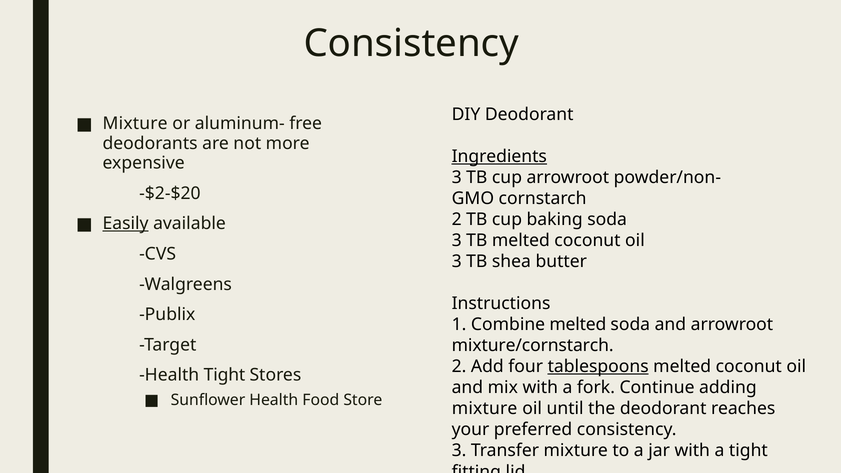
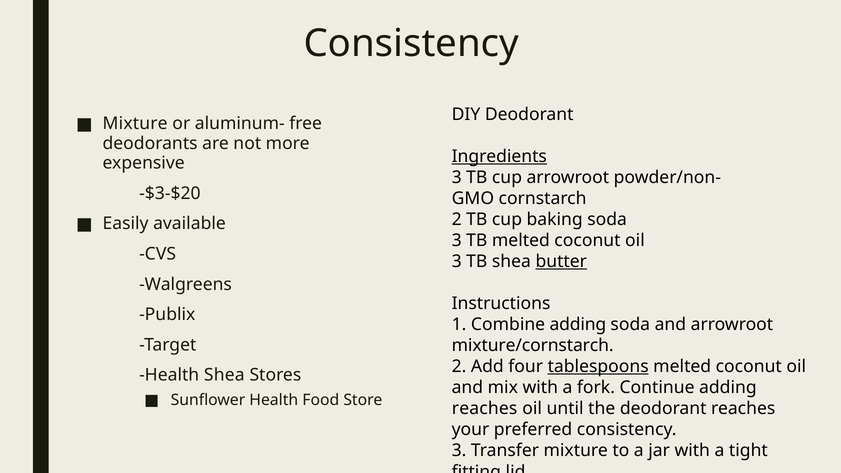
-$2-$20: -$2-$20 -> -$3-$20
Easily underline: present -> none
butter underline: none -> present
Combine melted: melted -> adding
Health Tight: Tight -> Shea
mixture at (485, 409): mixture -> reaches
